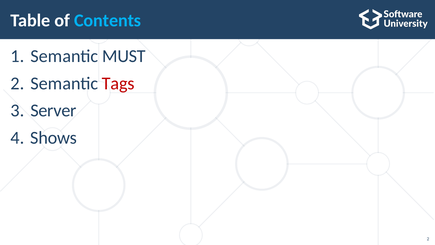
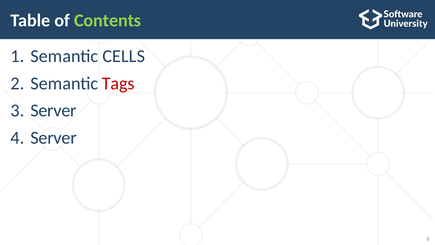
Contents colour: light blue -> light green
MUST: MUST -> CELLS
Shows at (54, 138): Shows -> Server
